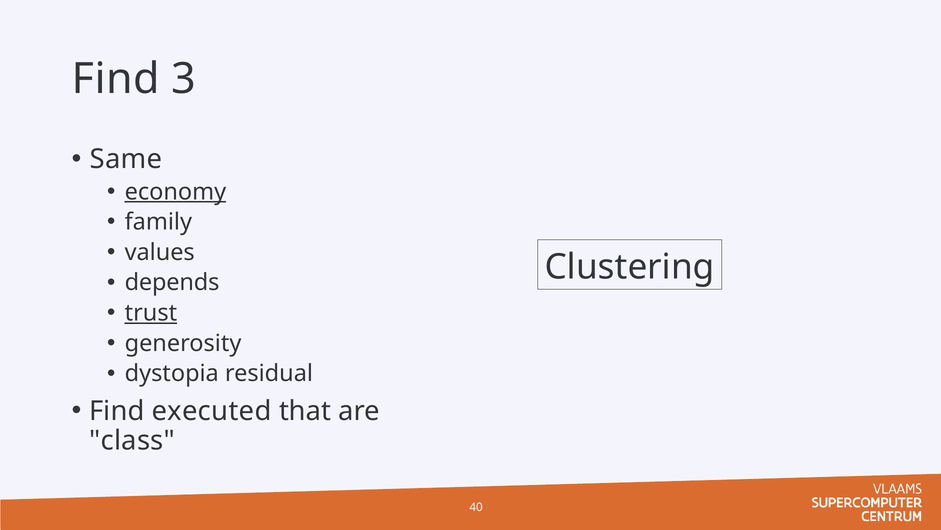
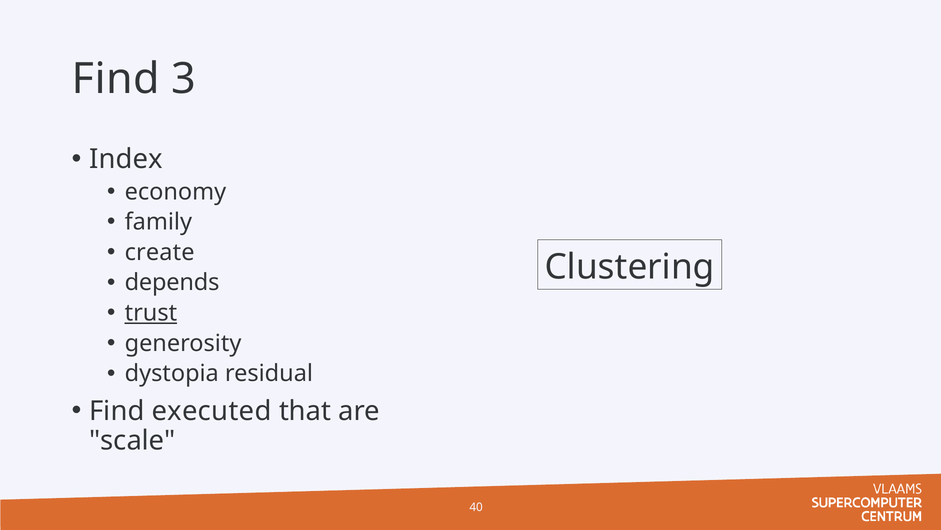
Same: Same -> Index
economy underline: present -> none
values: values -> create
class: class -> scale
